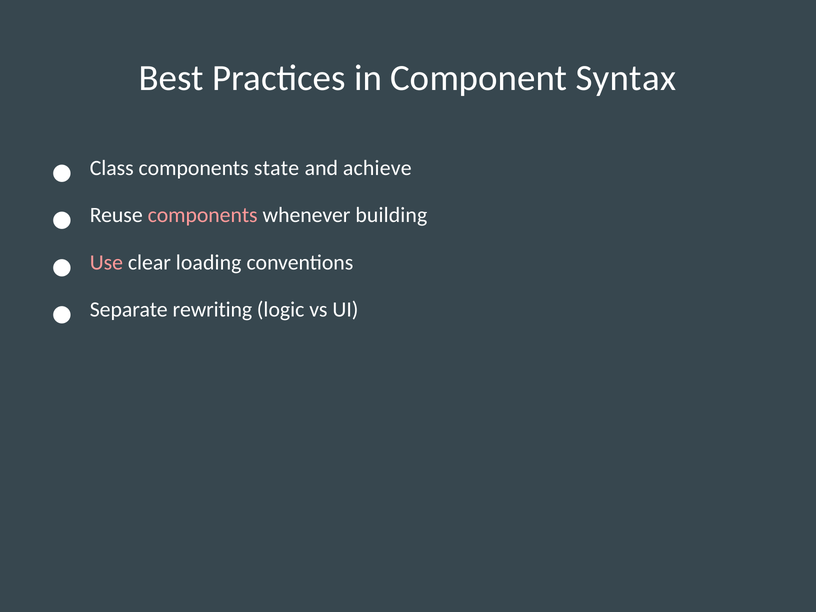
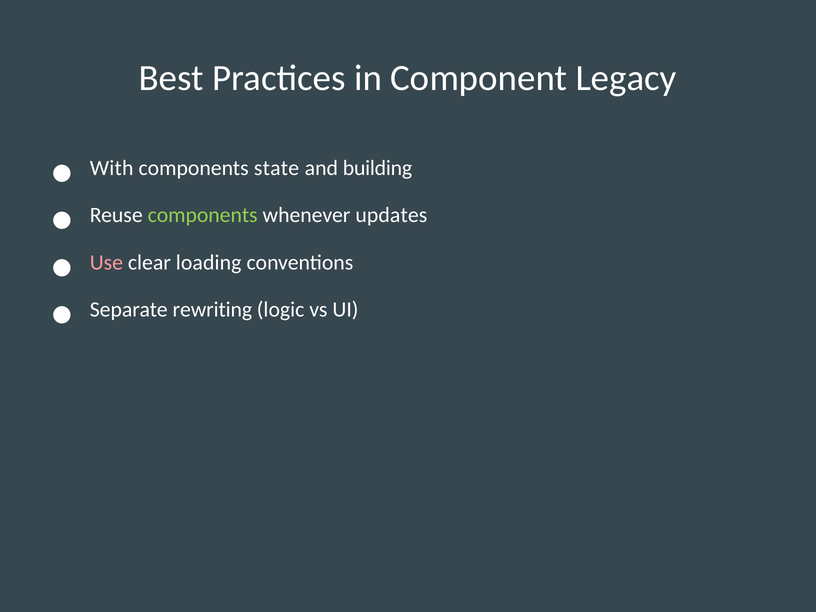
Syntax: Syntax -> Legacy
Class: Class -> With
achieve: achieve -> building
components at (203, 215) colour: pink -> light green
building: building -> updates
